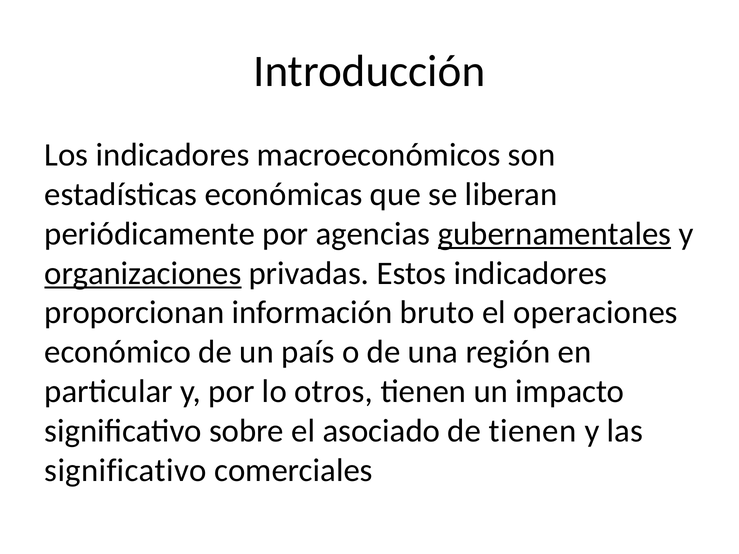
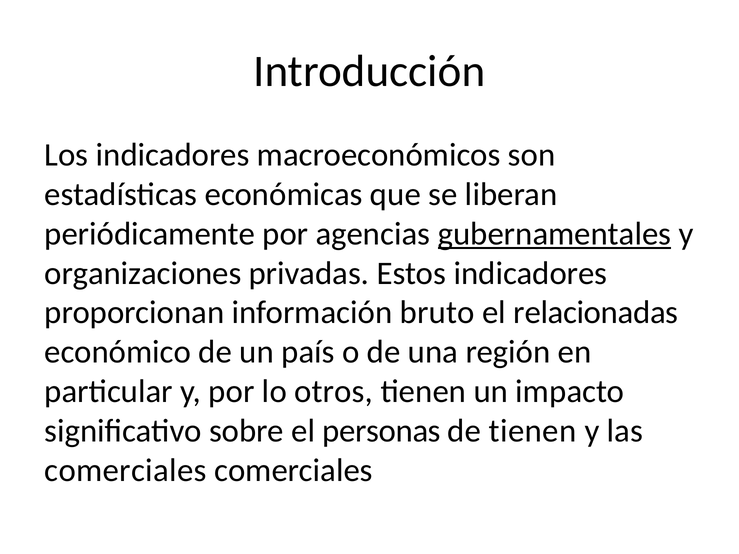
organizaciones underline: present -> none
operaciones: operaciones -> relacionadas
asociado: asociado -> personas
significativo at (125, 470): significativo -> comerciales
